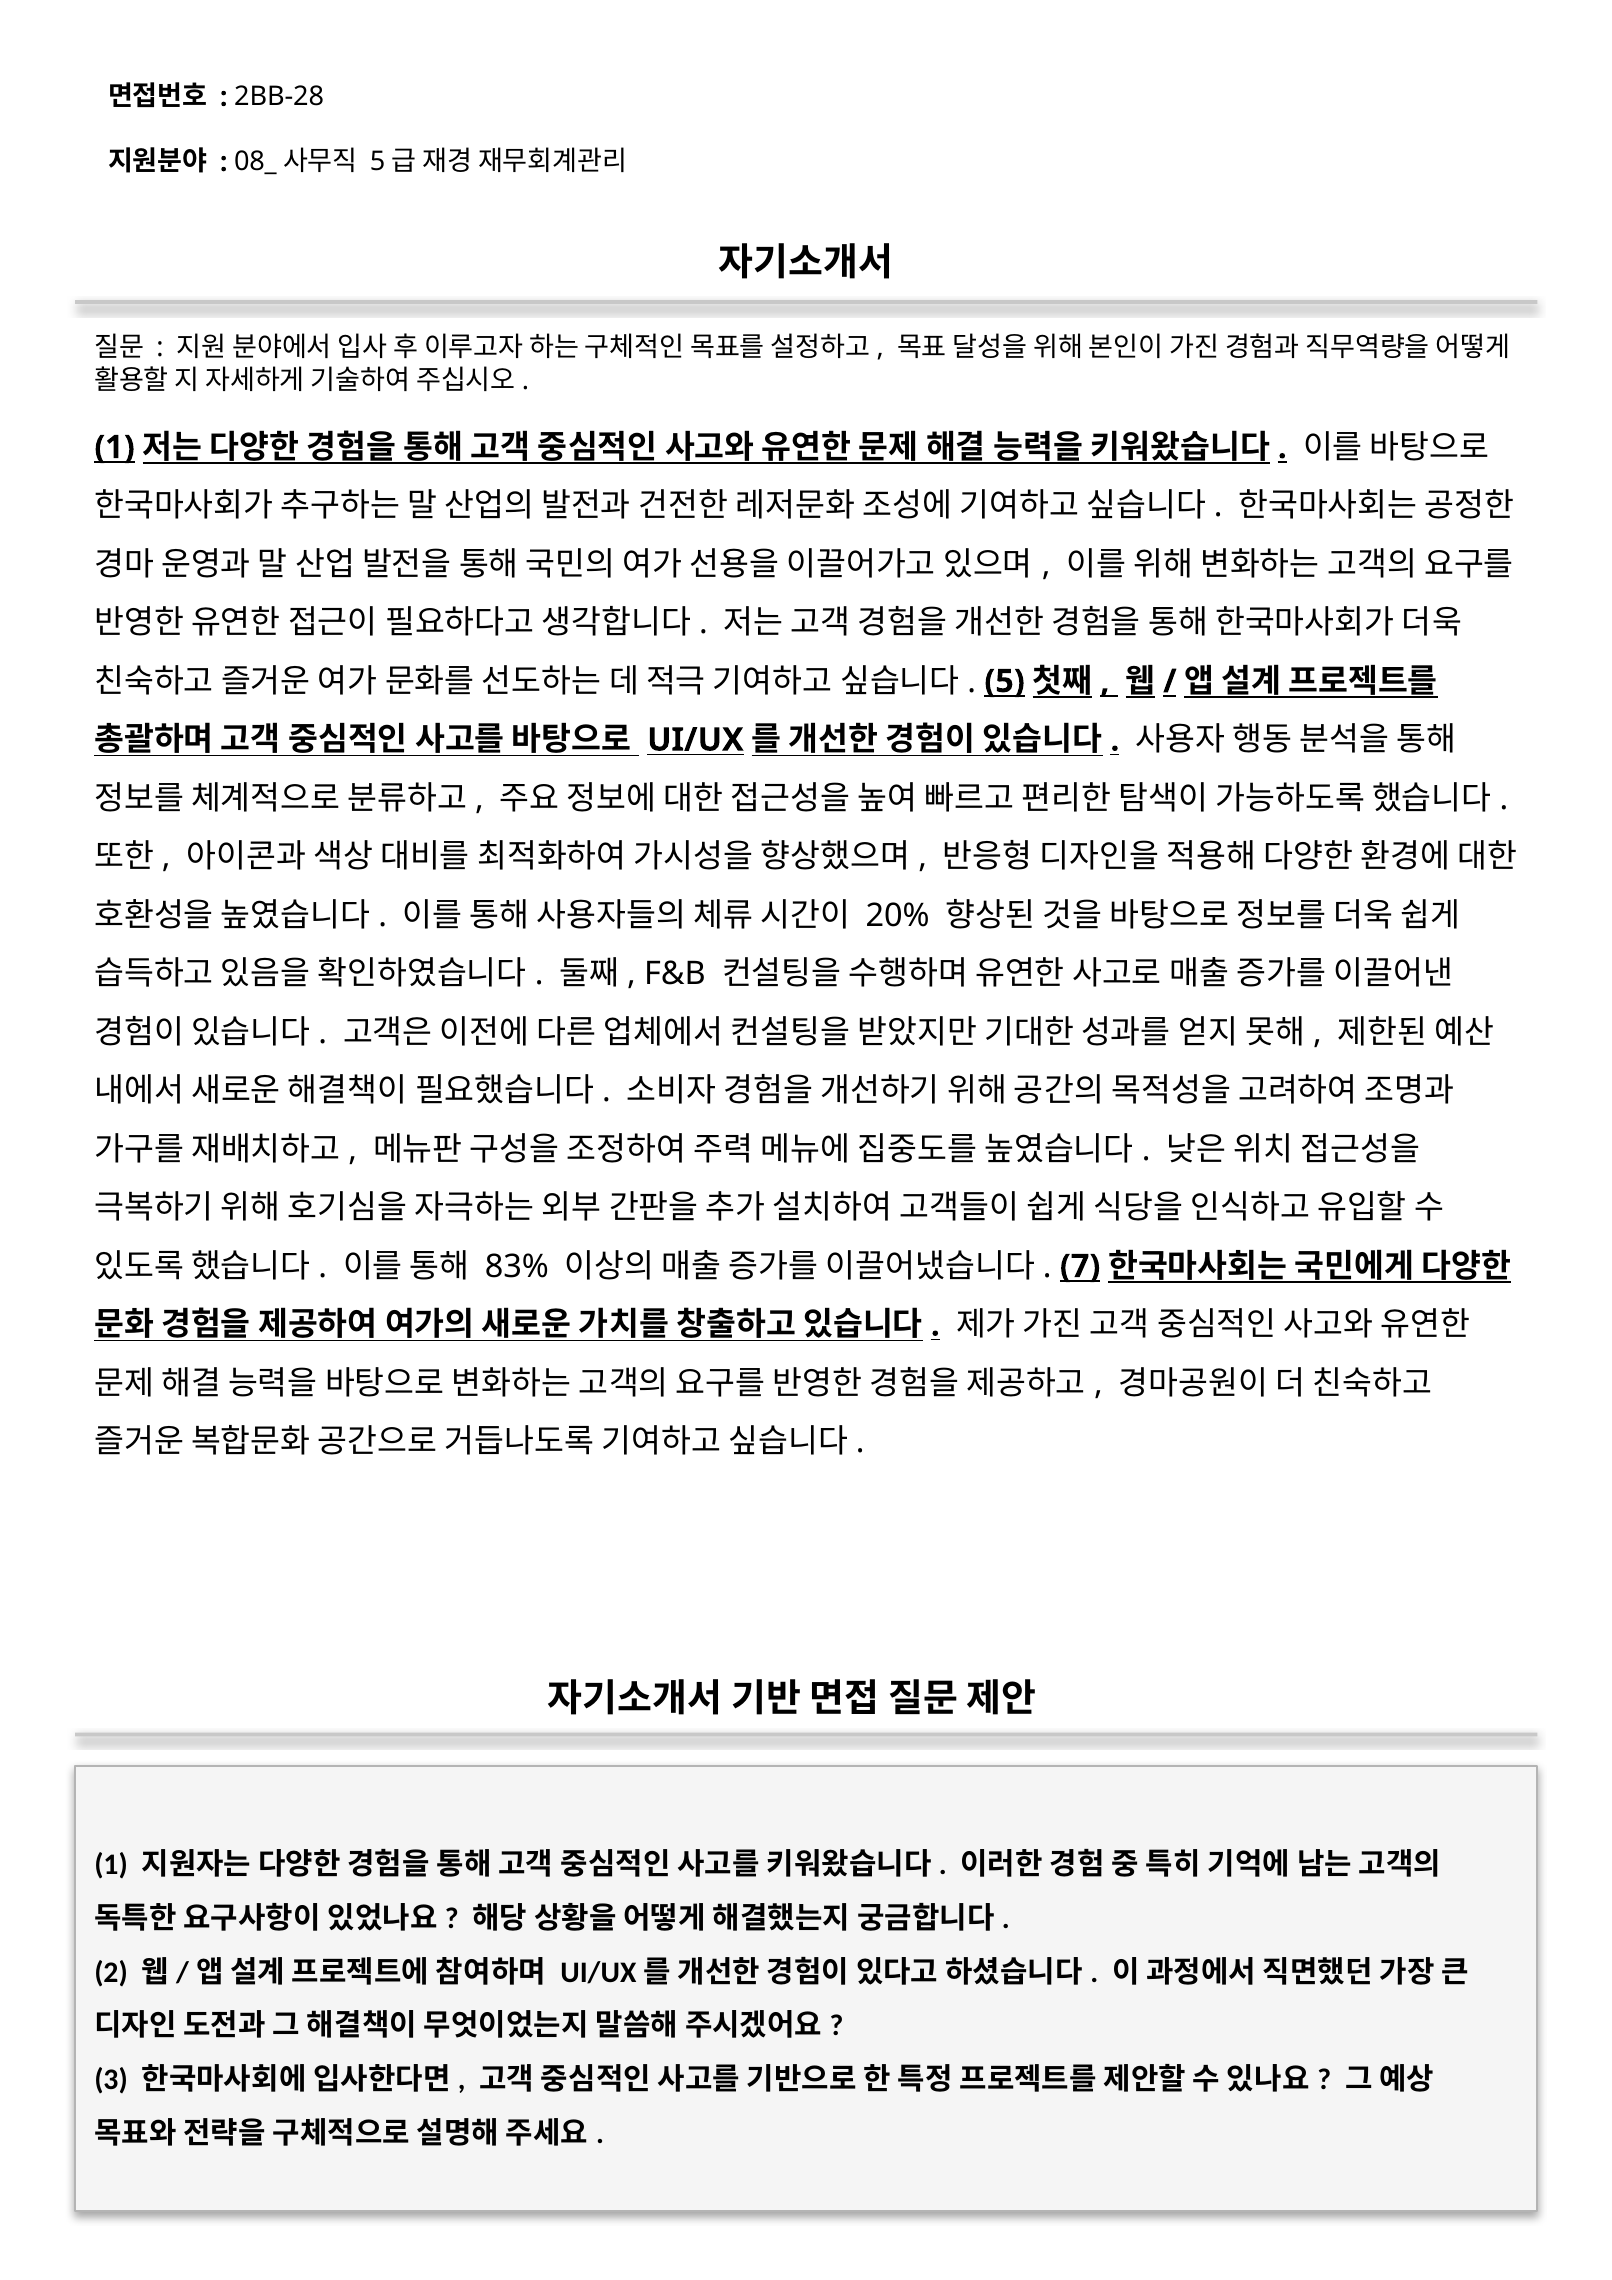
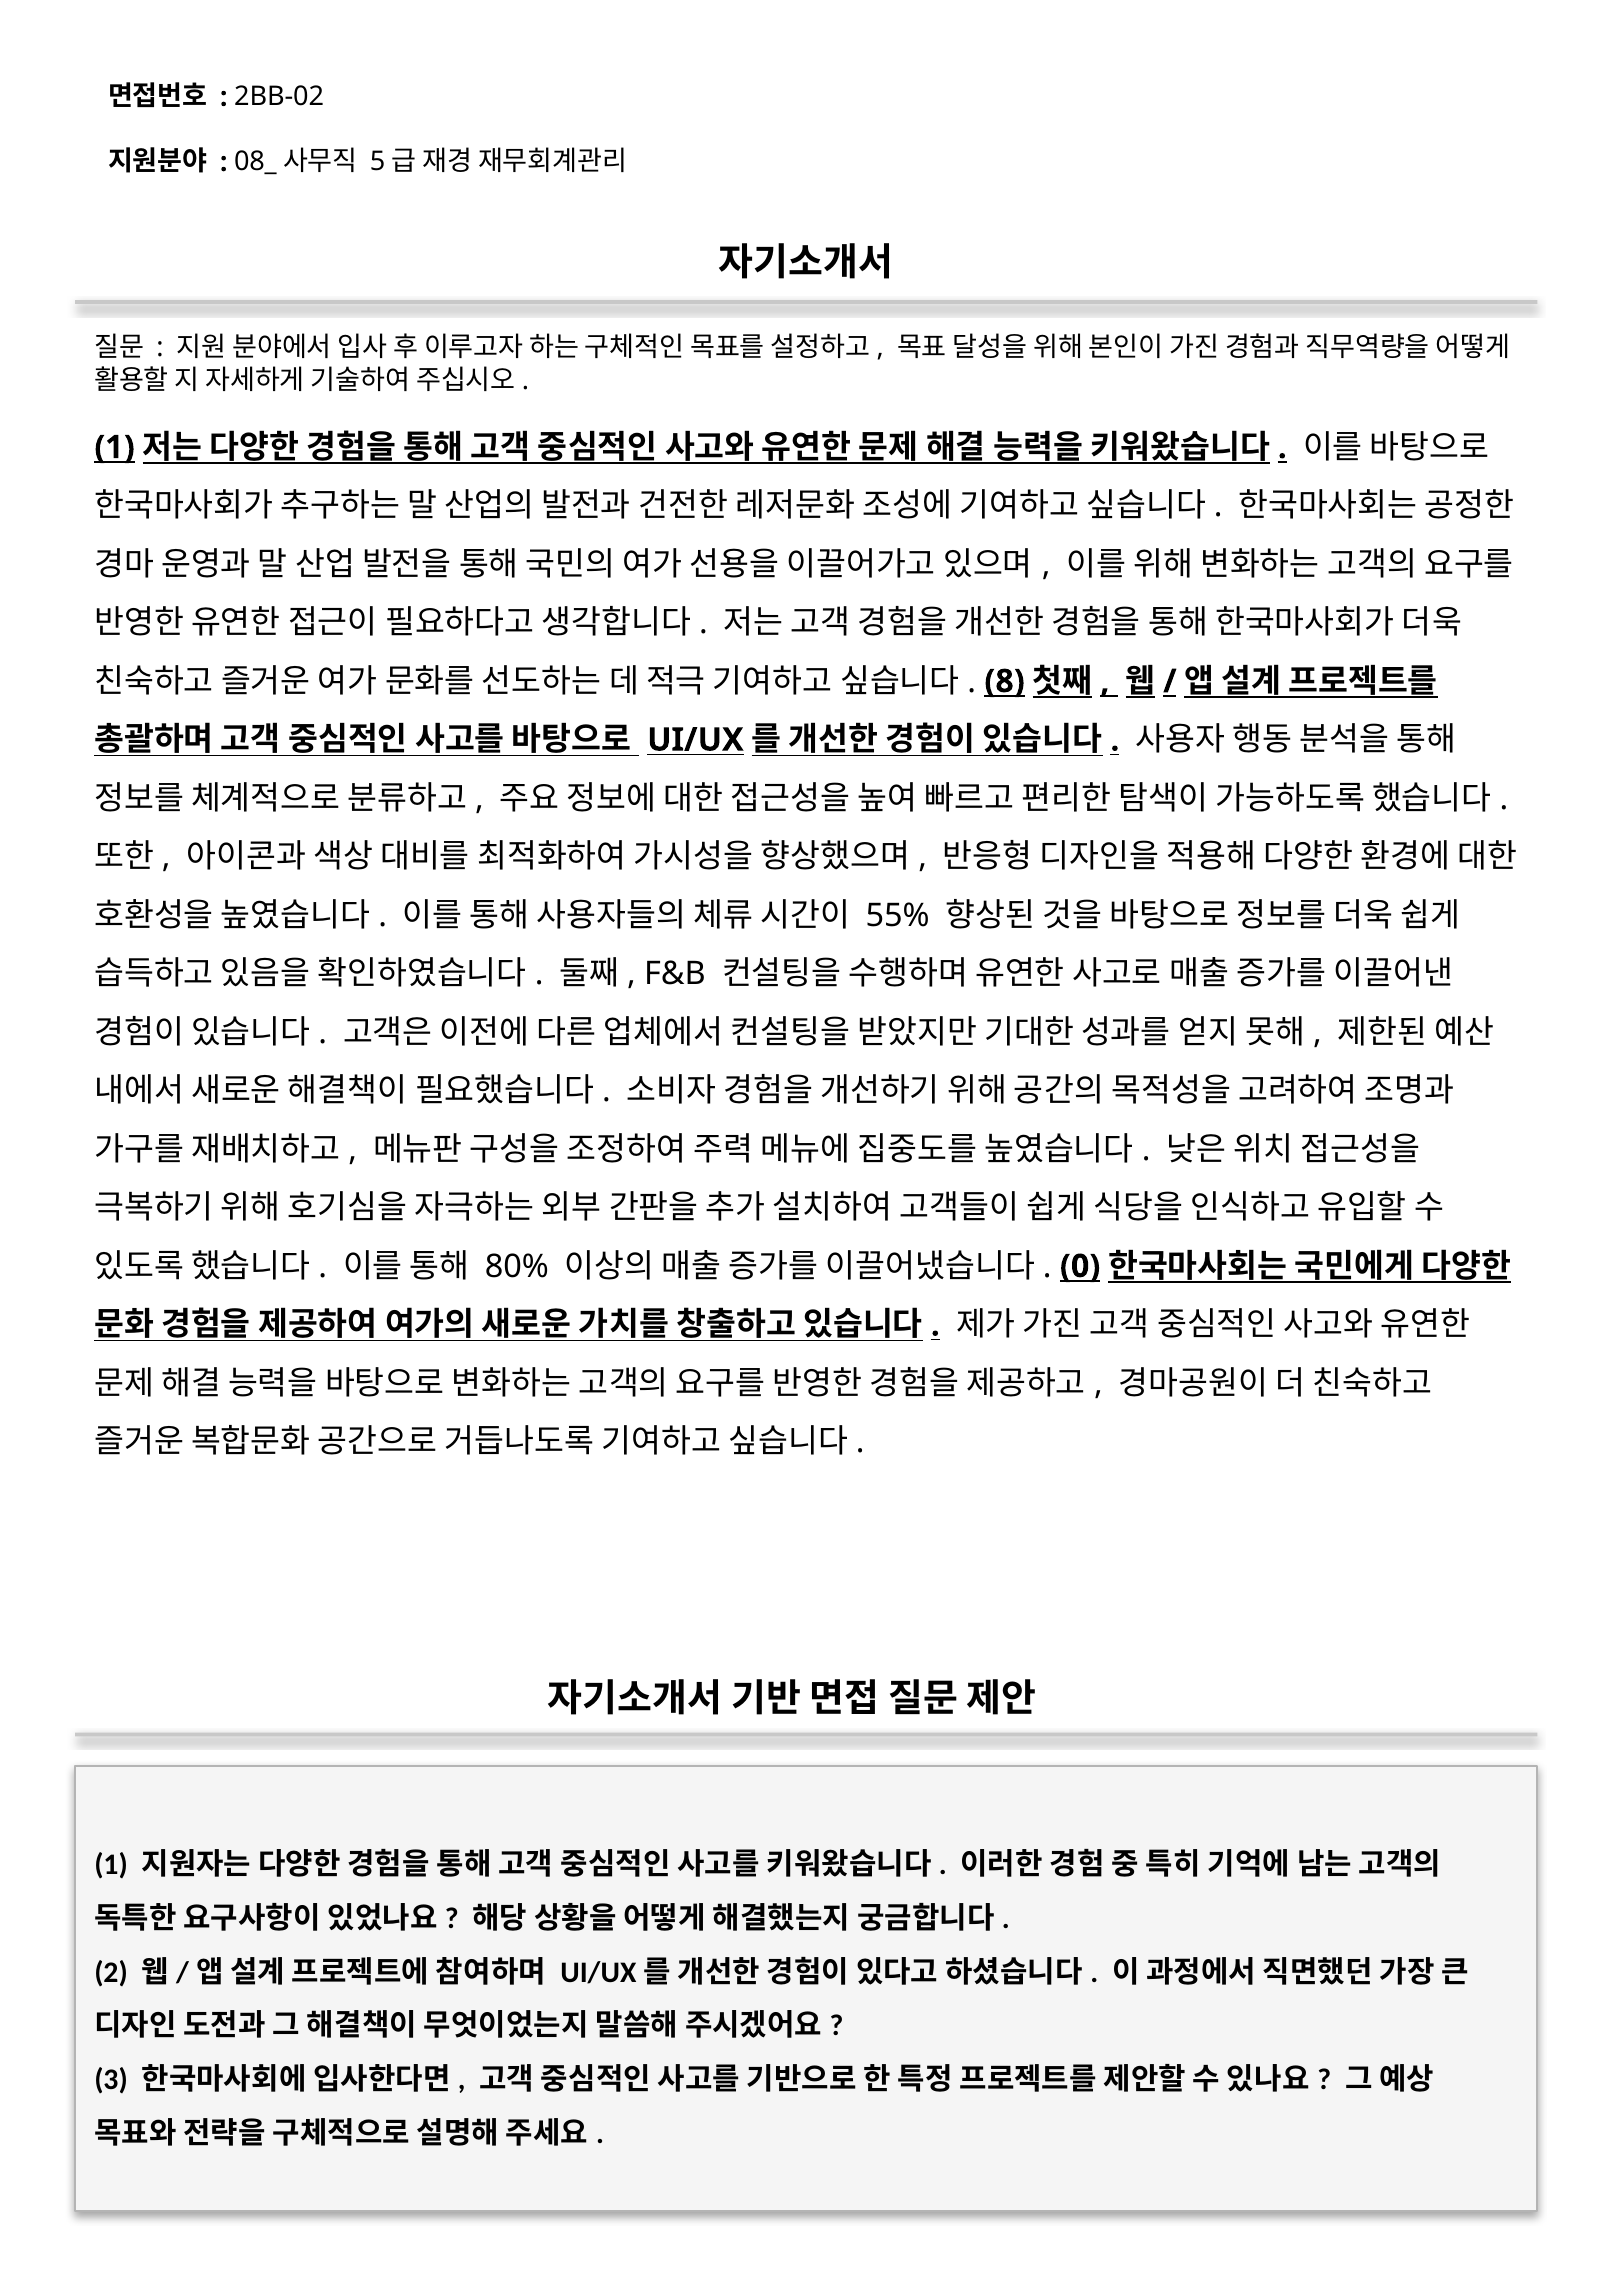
2BB-28: 2BB-28 -> 2BB-02
5: 5 -> 8
20%: 20% -> 55%
83%: 83% -> 80%
7: 7 -> 0
